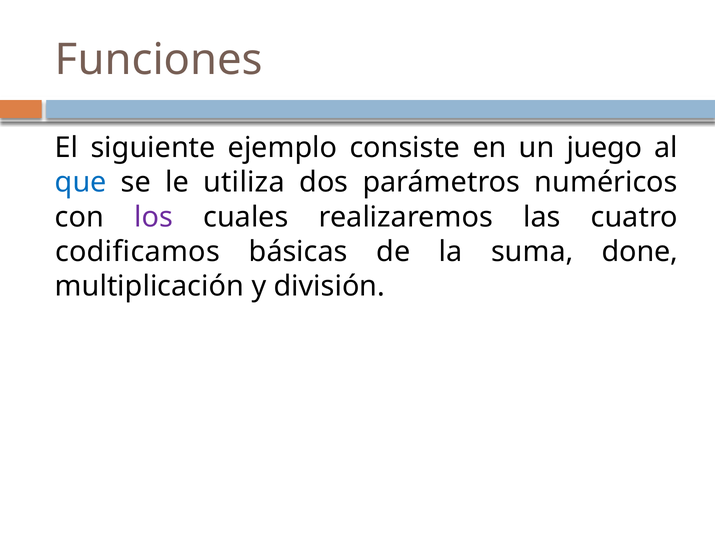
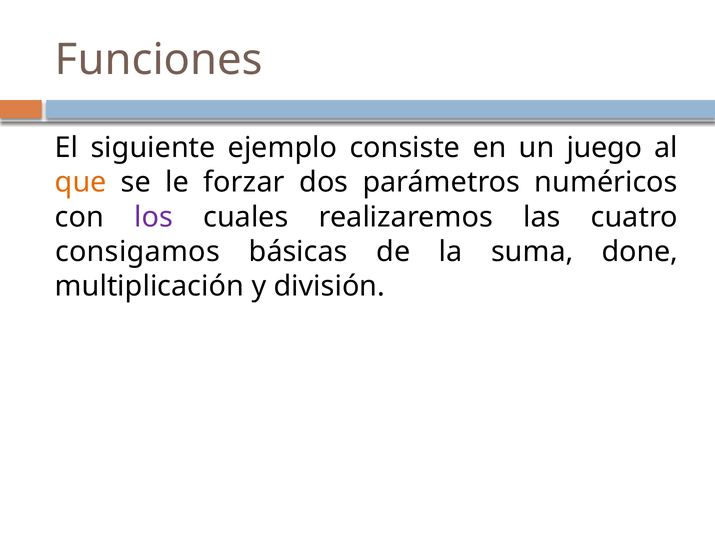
que colour: blue -> orange
utiliza: utiliza -> forzar
codificamos: codificamos -> consigamos
